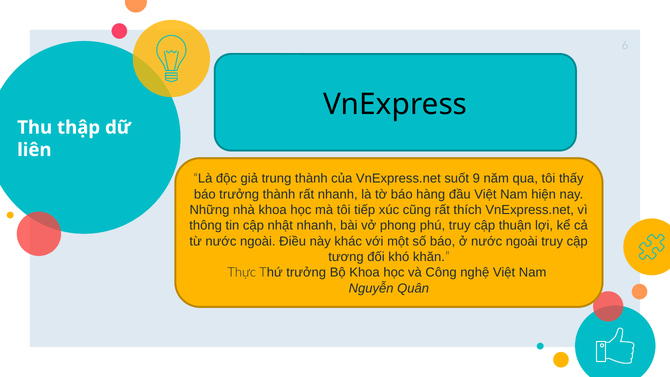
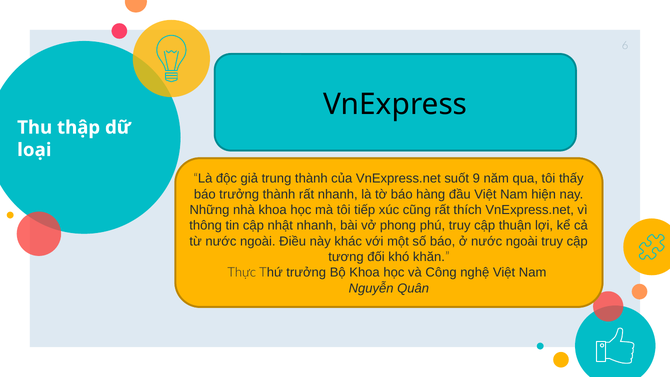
liên at (34, 150): liên -> loại
